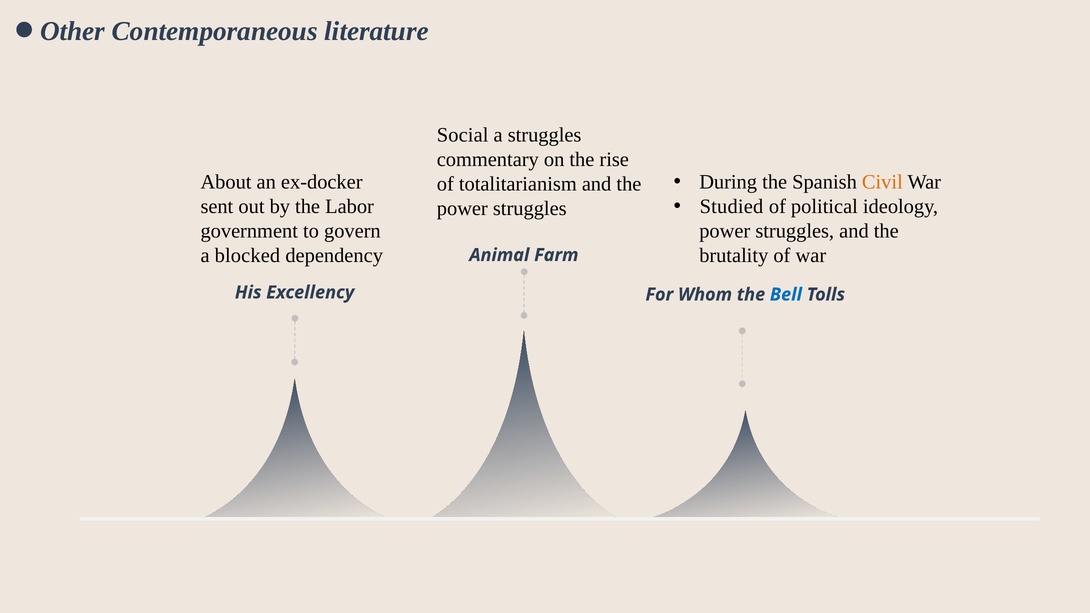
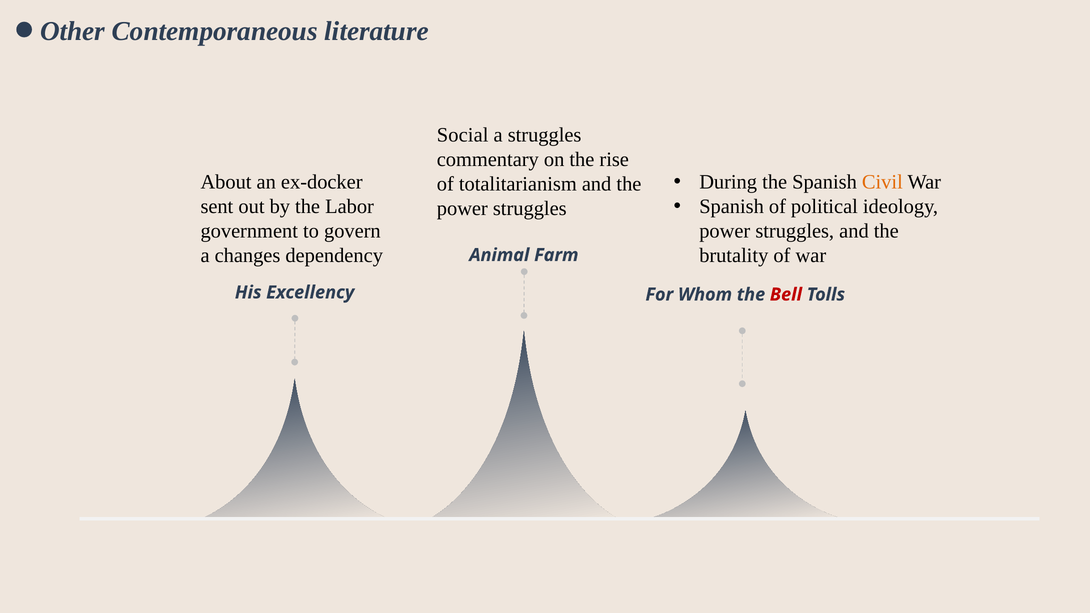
Studied at (731, 207): Studied -> Spanish
blocked: blocked -> changes
Bell colour: blue -> red
